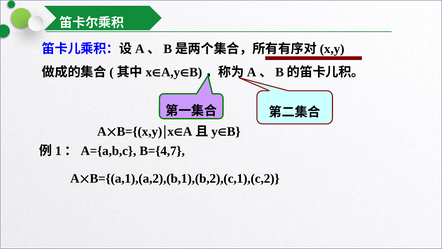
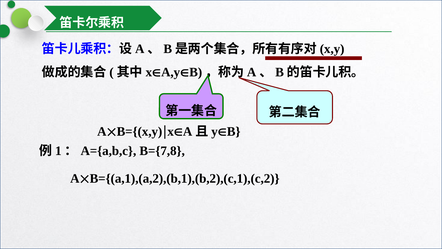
B={4,7: B={4,7 -> B={7,8
